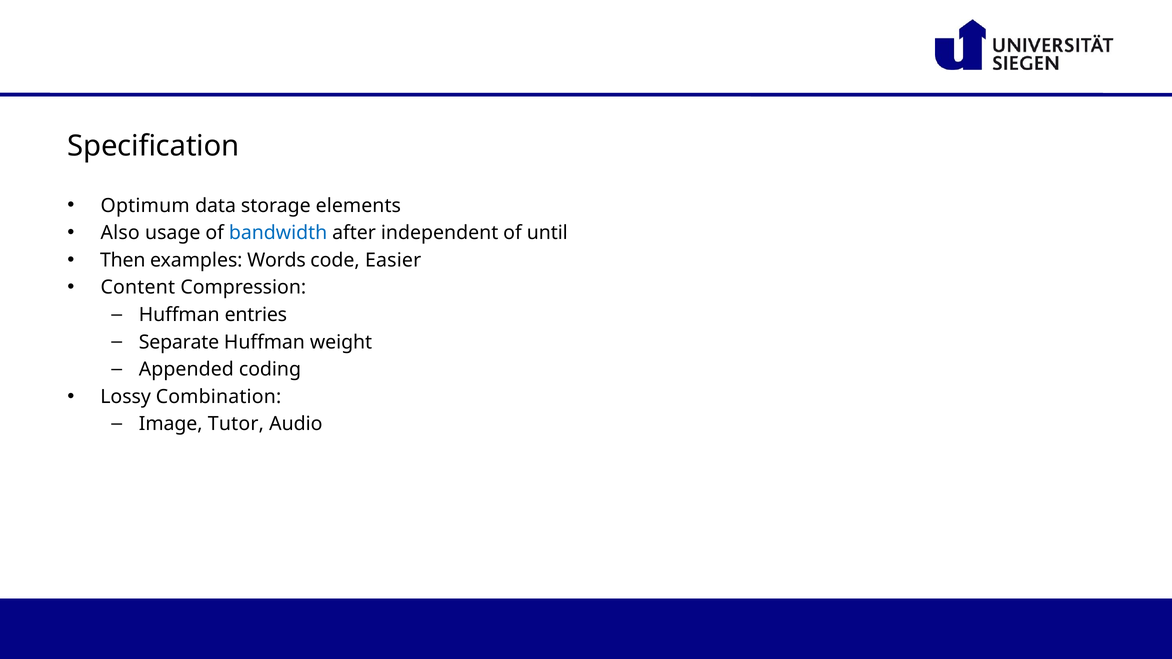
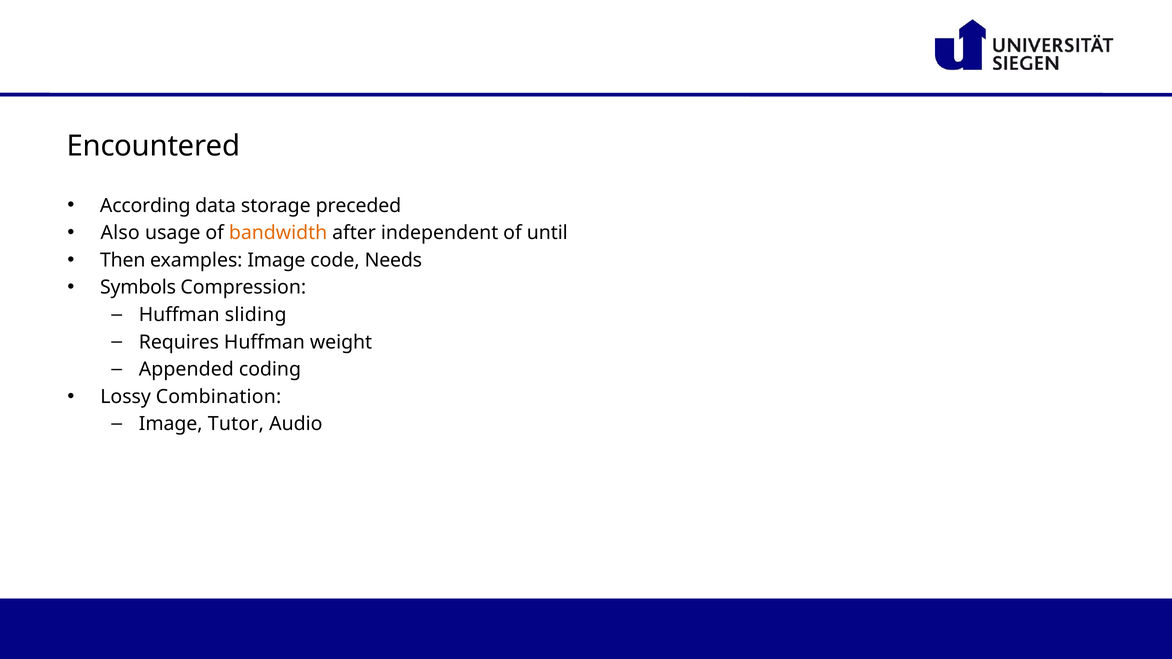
Specification: Specification -> Encountered
Optimum: Optimum -> According
elements: elements -> preceded
bandwidth colour: blue -> orange
examples Words: Words -> Image
Easier: Easier -> Needs
Content: Content -> Symbols
entries: entries -> sliding
Separate: Separate -> Requires
